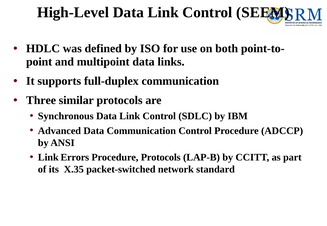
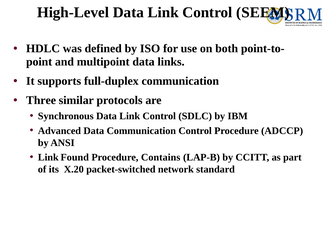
Errors: Errors -> Found
Procedure Protocols: Protocols -> Contains
X.35: X.35 -> X.20
